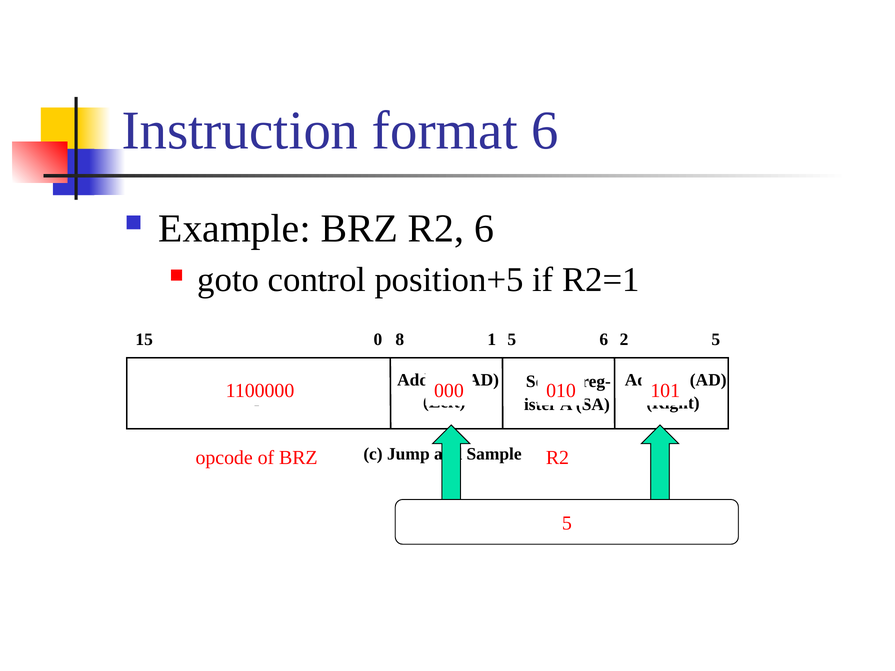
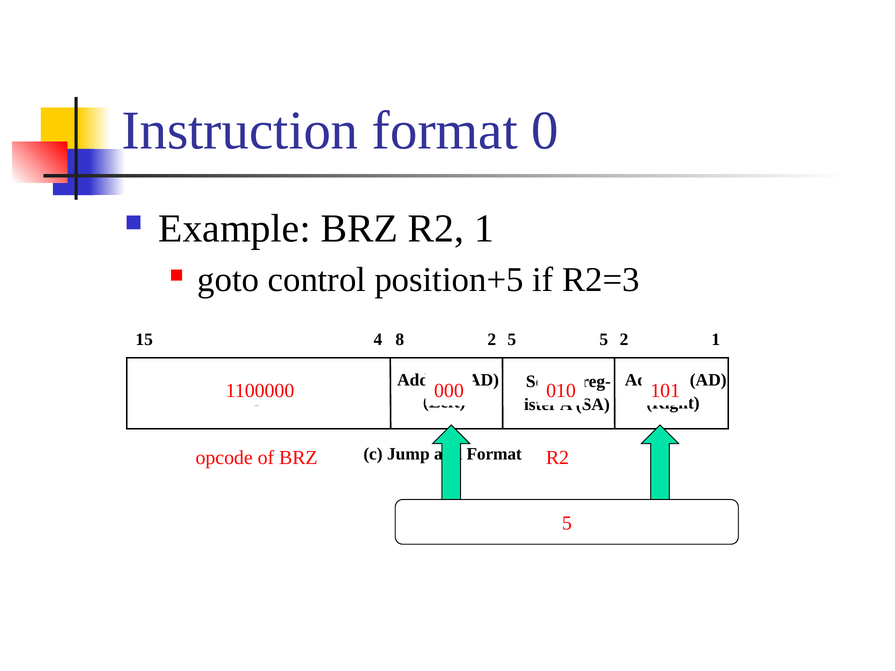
format 6: 6 -> 0
R2 6: 6 -> 1
R2=1: R2=1 -> R2=3
0: 0 -> 4
8 1: 1 -> 2
5 6: 6 -> 5
2 5: 5 -> 1
Sample at (494, 454): Sample -> Format
